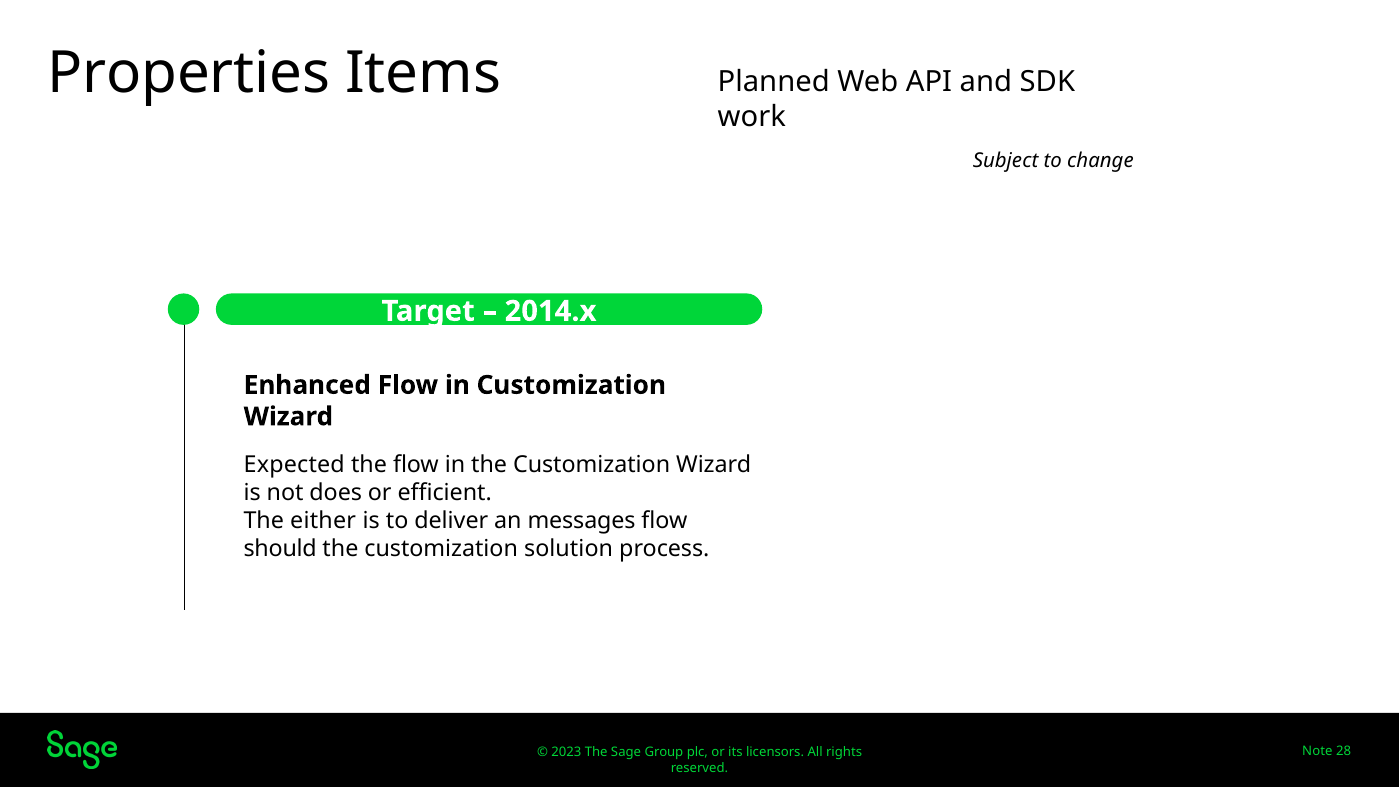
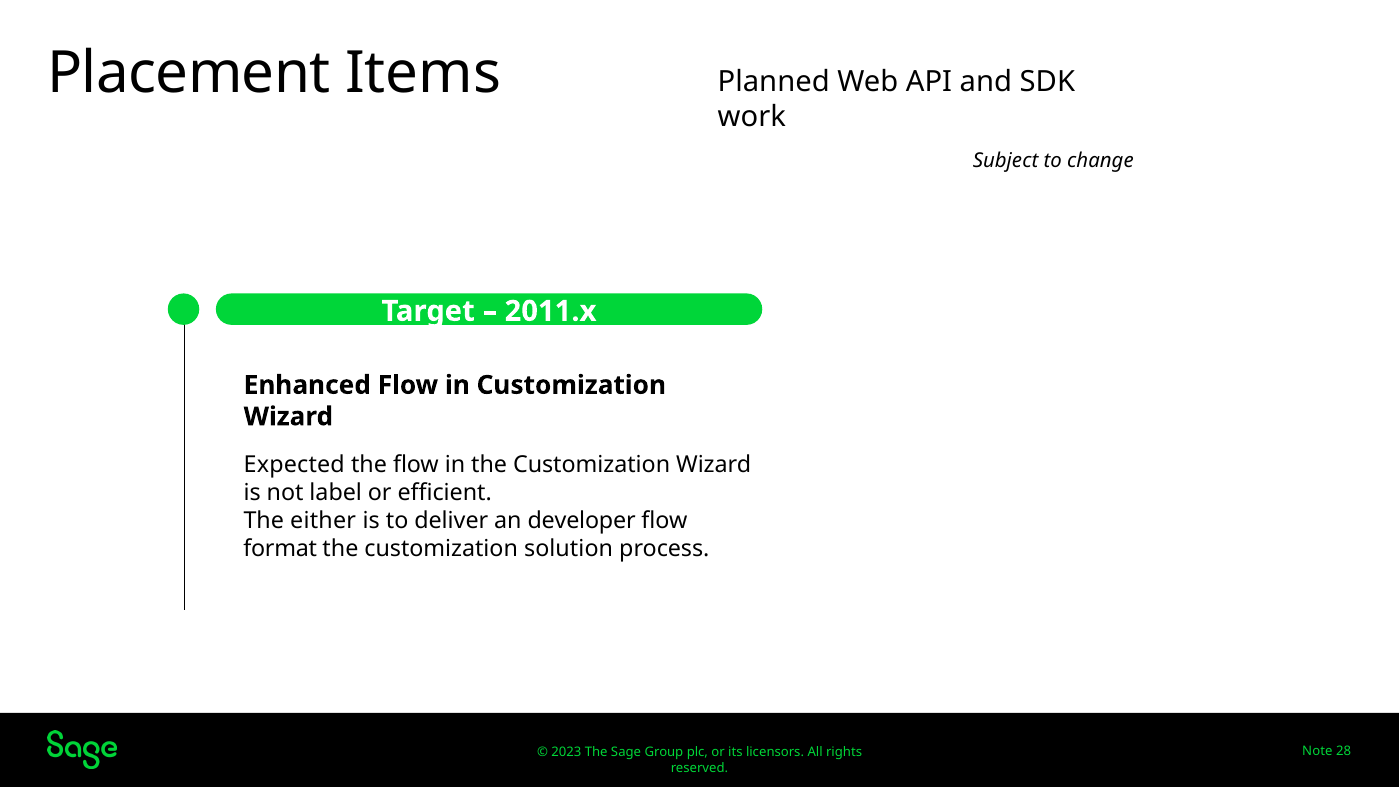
Properties: Properties -> Placement
2014.x: 2014.x -> 2011.x
does: does -> label
messages: messages -> developer
should: should -> format
